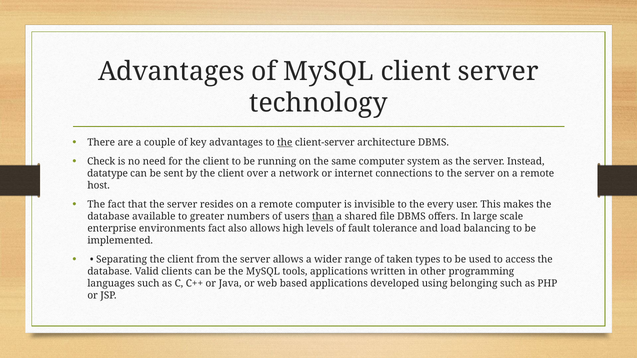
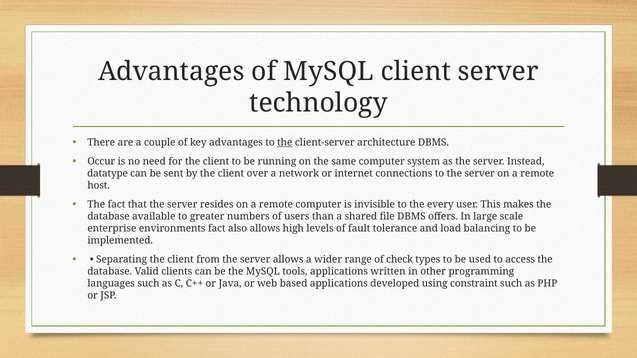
Check: Check -> Occur
than underline: present -> none
taken: taken -> check
belonging: belonging -> constraint
